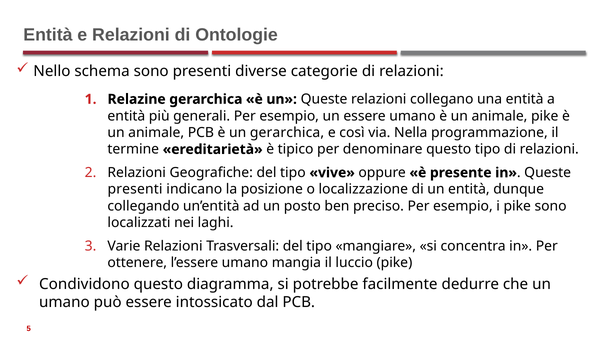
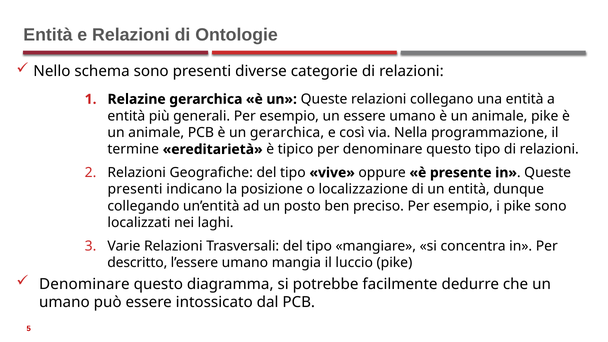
ottenere: ottenere -> descritto
Condividono at (84, 284): Condividono -> Denominare
